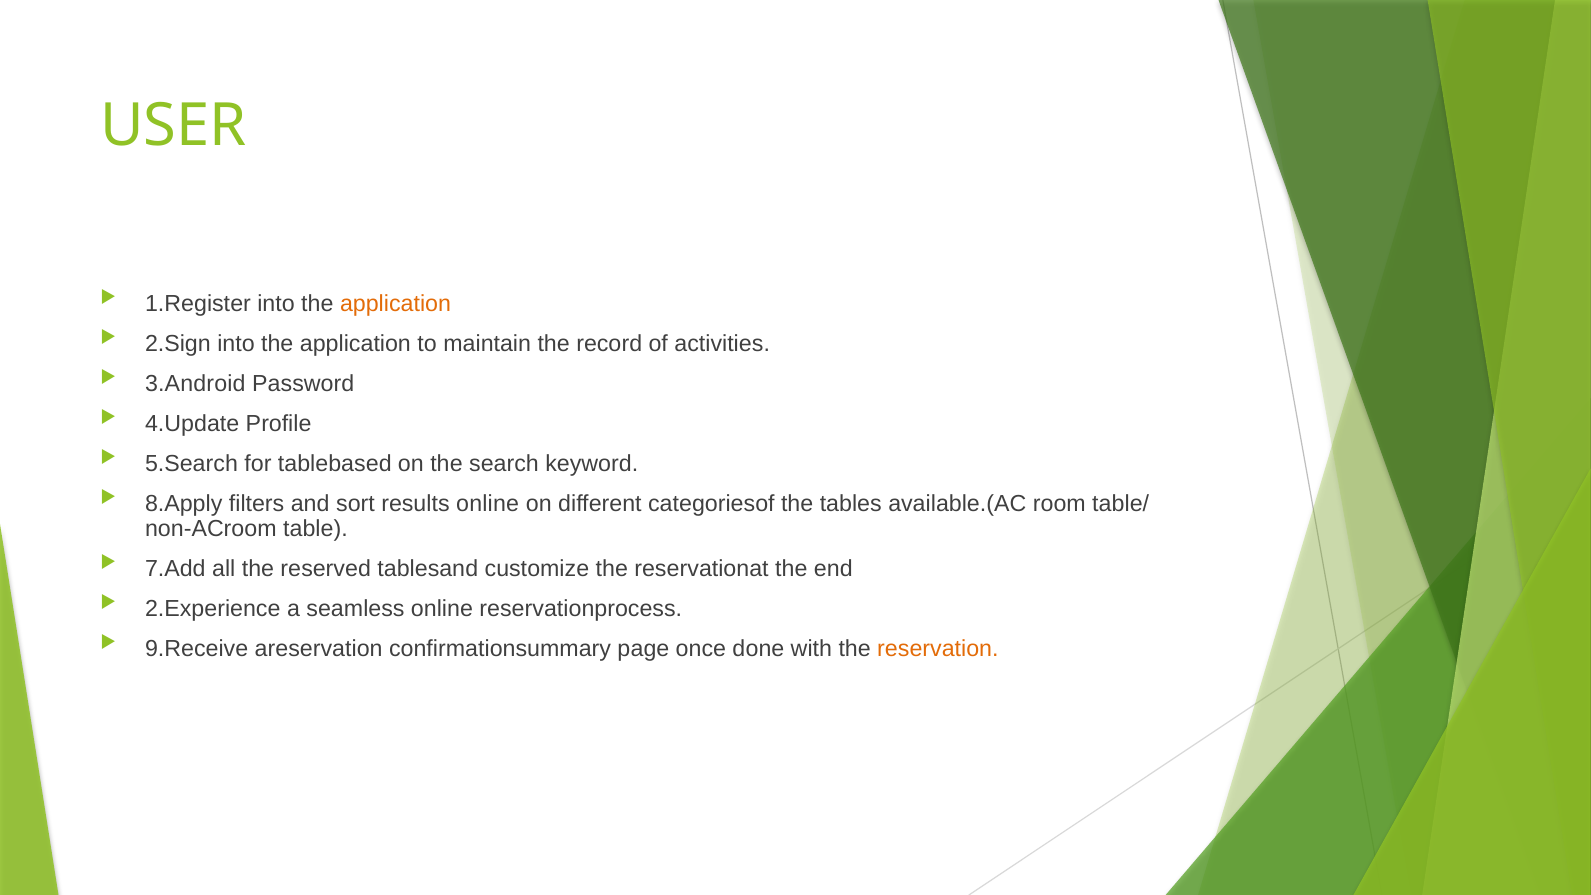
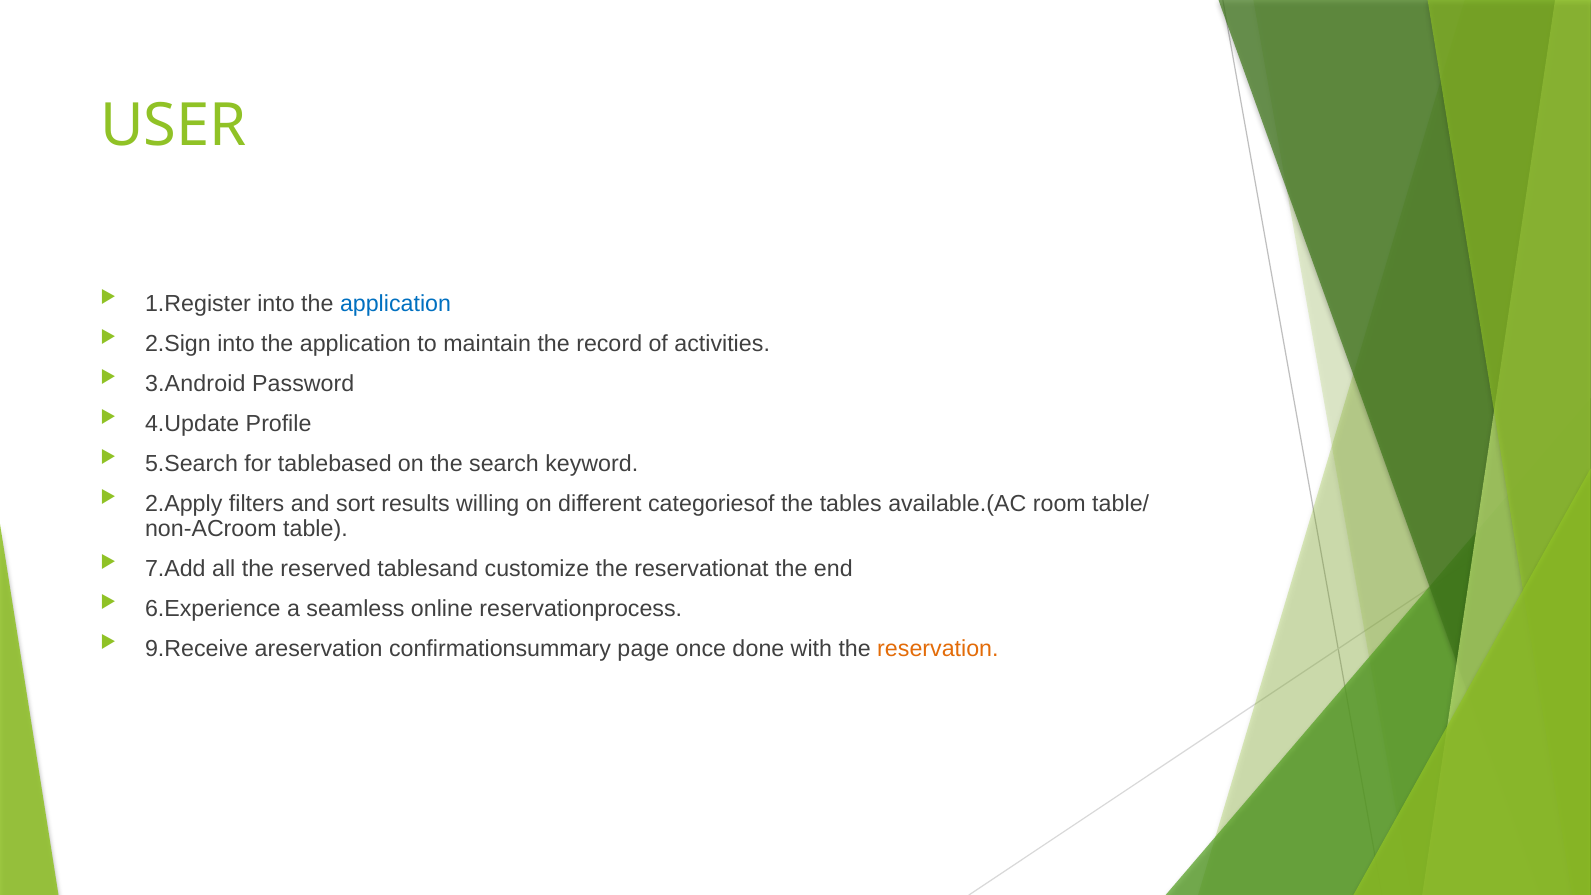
application at (395, 303) colour: orange -> blue
8.Apply: 8.Apply -> 2.Apply
results online: online -> willing
2.Experience: 2.Experience -> 6.Experience
